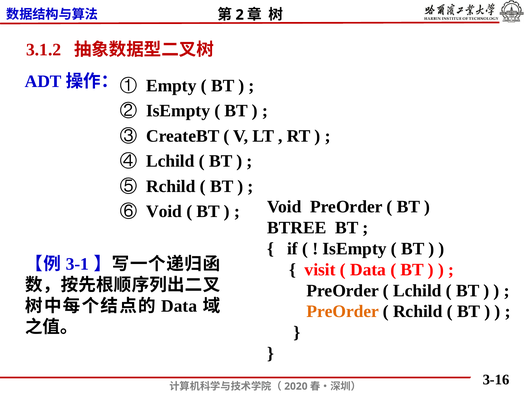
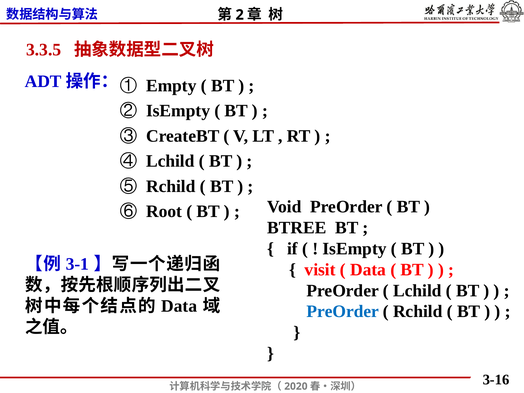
3.1.2: 3.1.2 -> 3.3.5
⑥ Void: Void -> Root
PreOrder at (343, 312) colour: orange -> blue
